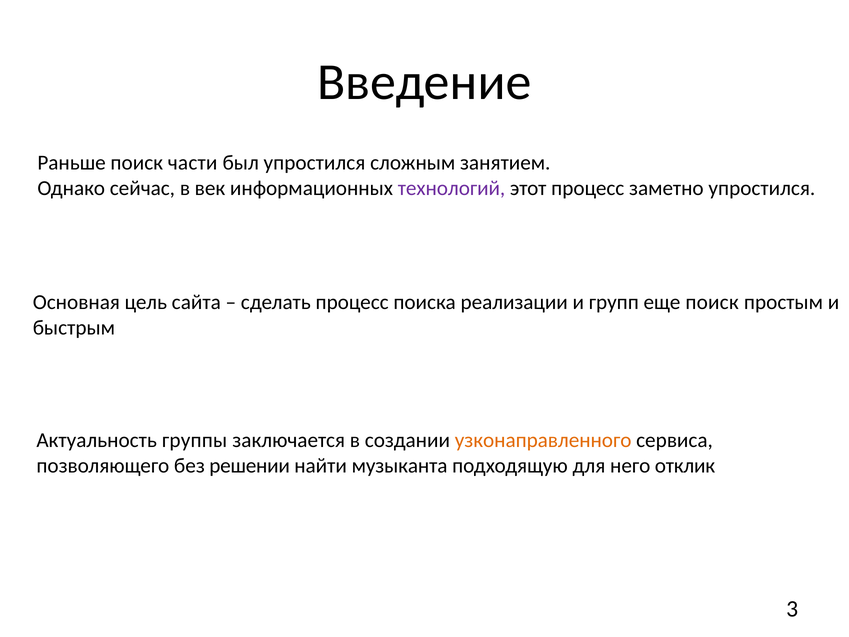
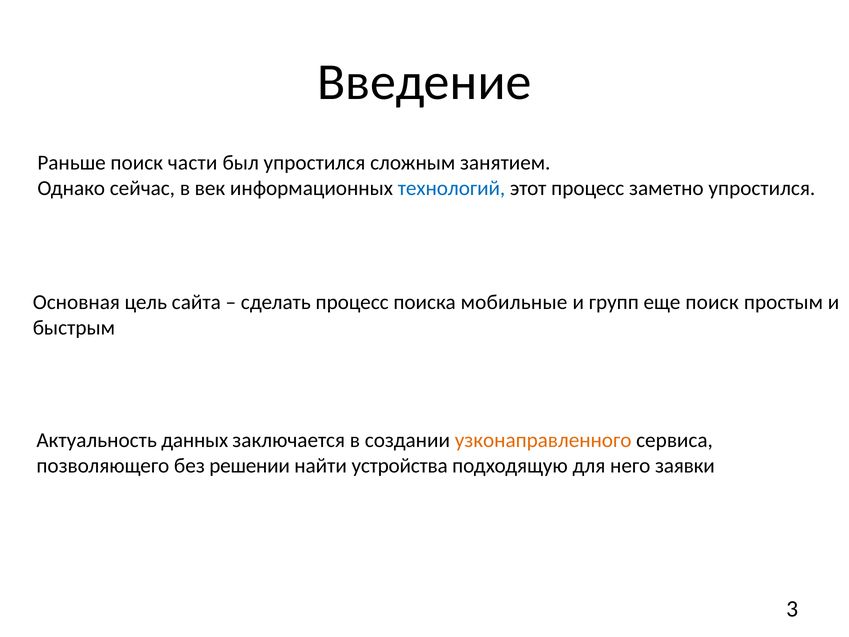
технологий colour: purple -> blue
реализации: реализации -> мобильные
группы: группы -> данных
музыканта: музыканта -> устройства
отклик: отклик -> заявки
